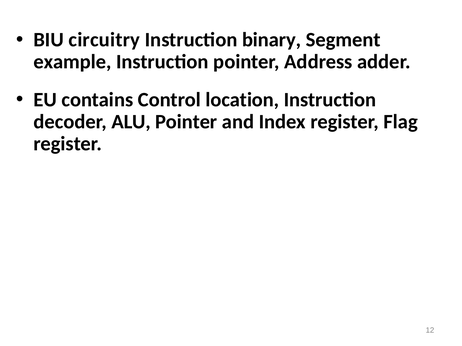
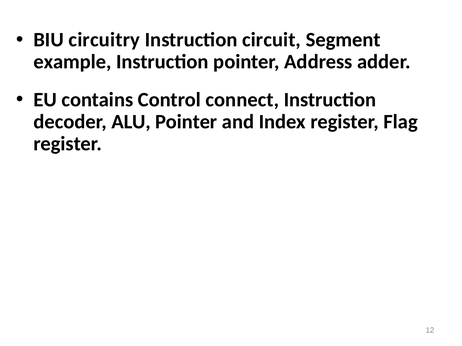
binary: binary -> circuit
location: location -> connect
